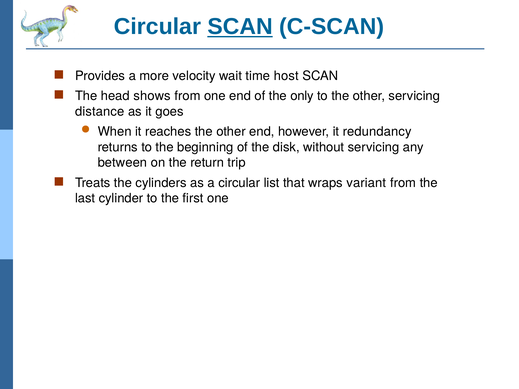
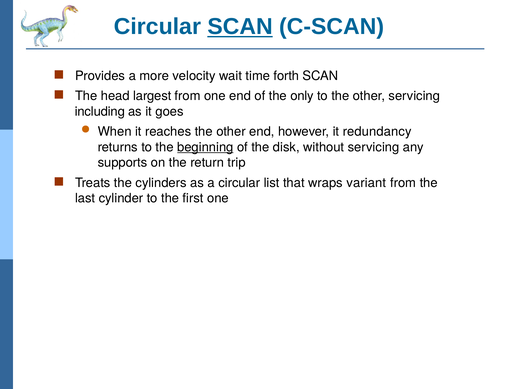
host: host -> forth
shows: shows -> largest
distance: distance -> including
beginning underline: none -> present
between: between -> supports
